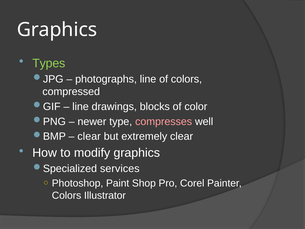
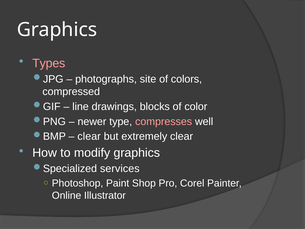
Types colour: light green -> pink
photographs line: line -> site
Colors at (67, 195): Colors -> Online
